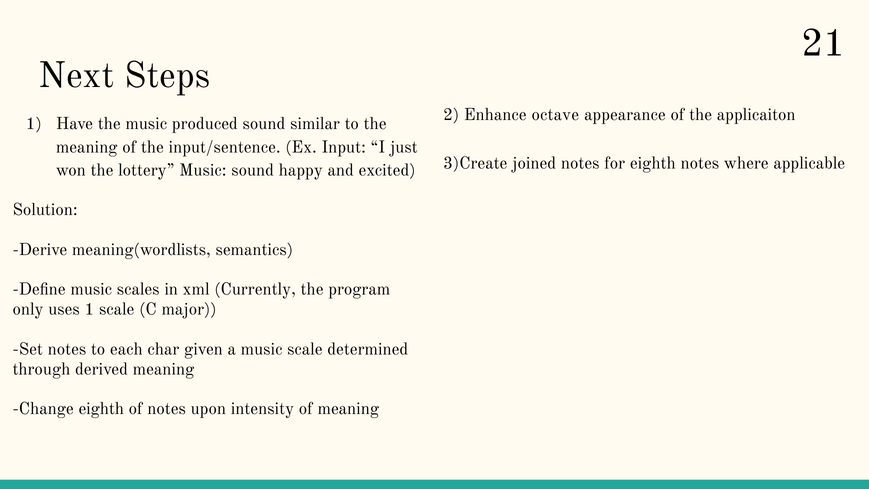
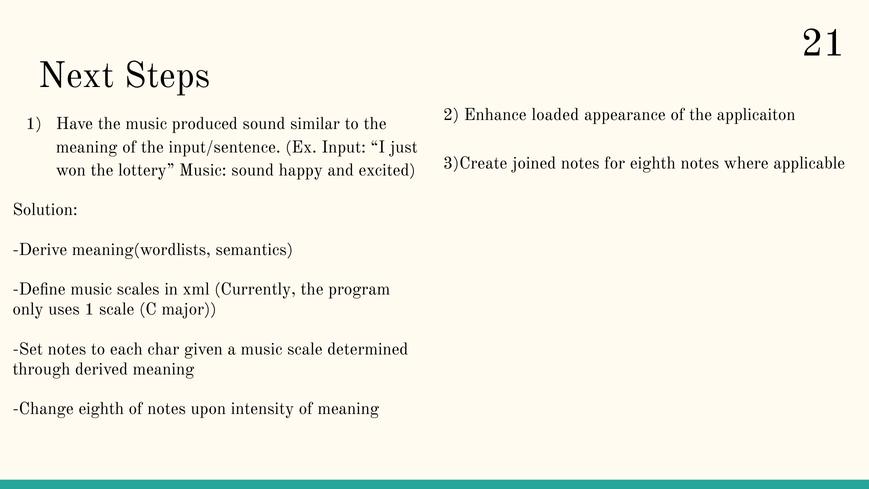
octave: octave -> loaded
